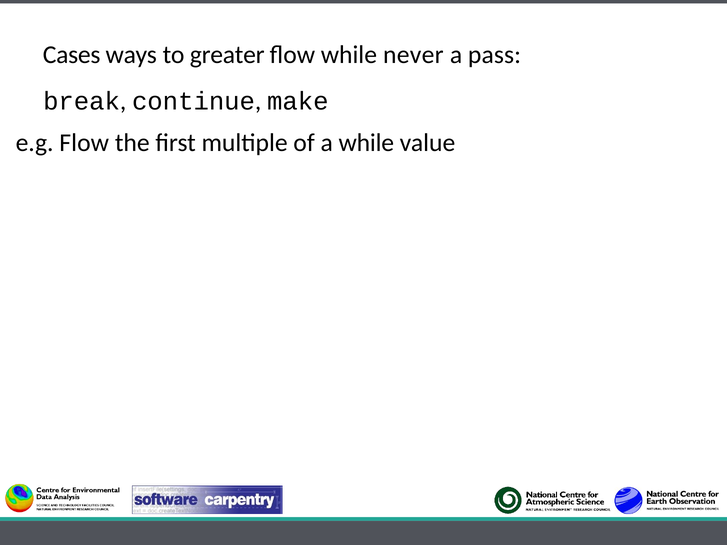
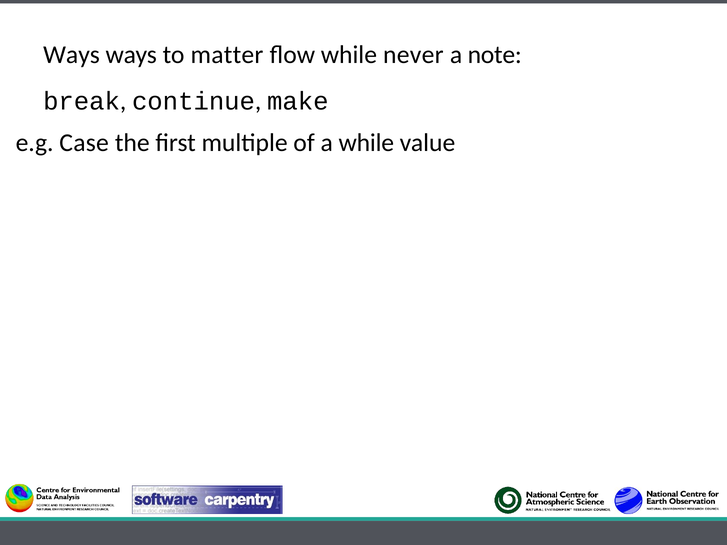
Cases at (72, 55): Cases -> Ways
greater: greater -> matter
pass: pass -> note
e.g Flow: Flow -> Case
